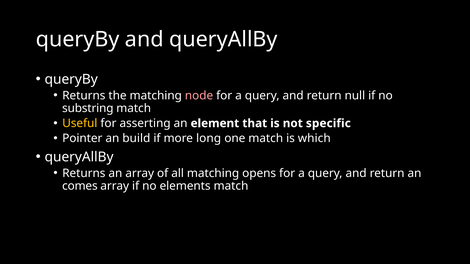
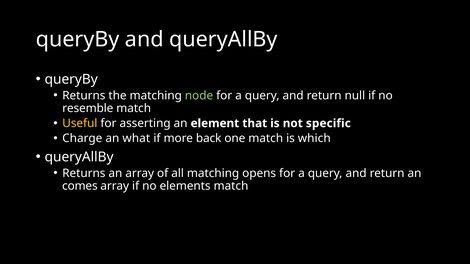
node colour: pink -> light green
substring: substring -> resemble
Pointer: Pointer -> Charge
build: build -> what
long: long -> back
